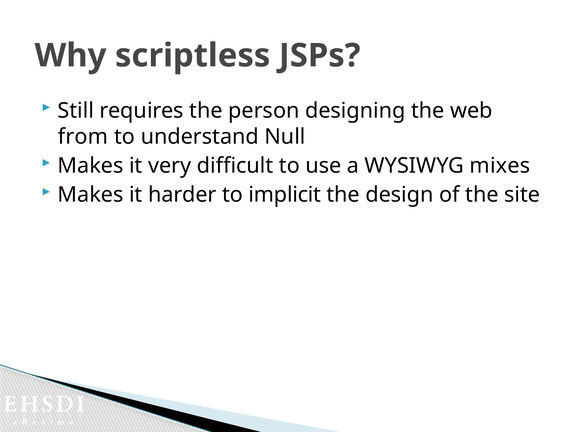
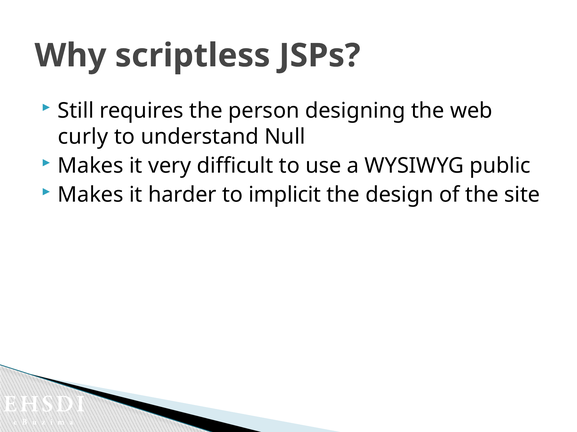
from: from -> curly
mixes: mixes -> public
